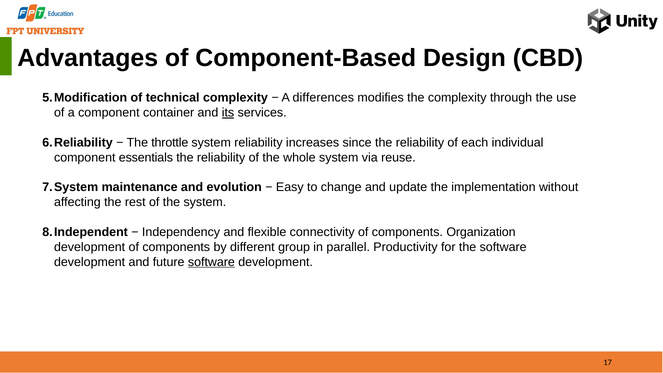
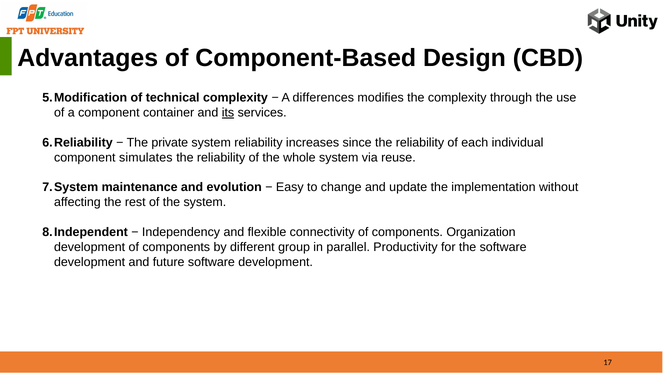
throttle: throttle -> private
essentials: essentials -> simulates
software at (211, 262) underline: present -> none
